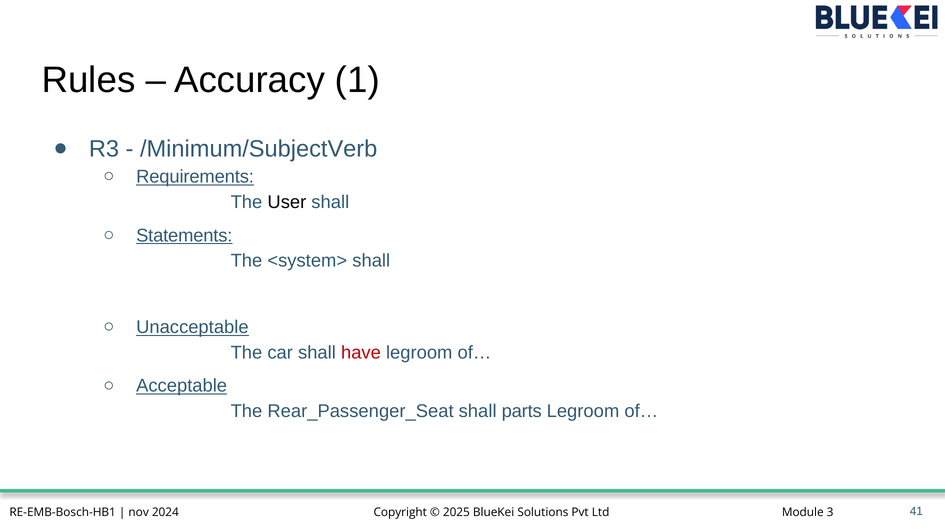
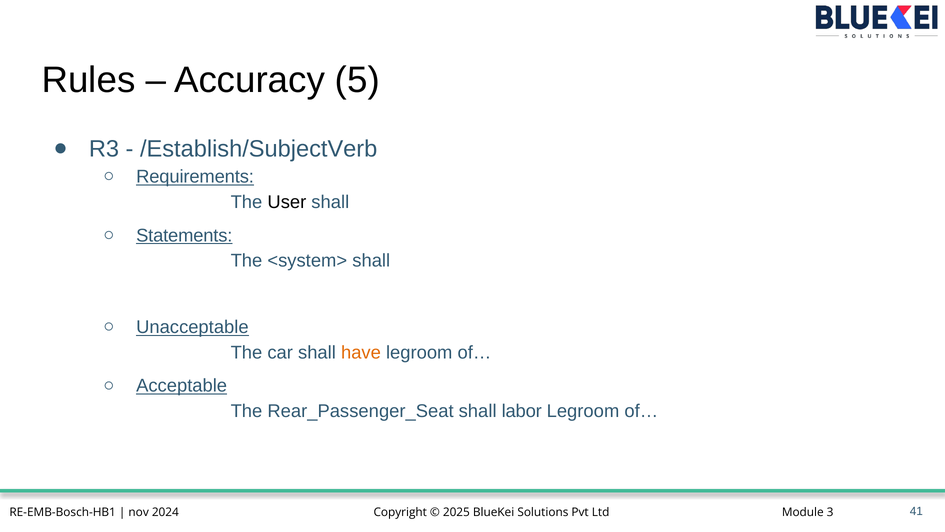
1: 1 -> 5
/Minimum/SubjectVerb: /Minimum/SubjectVerb -> /Establish/SubjectVerb
have colour: red -> orange
parts: parts -> labor
